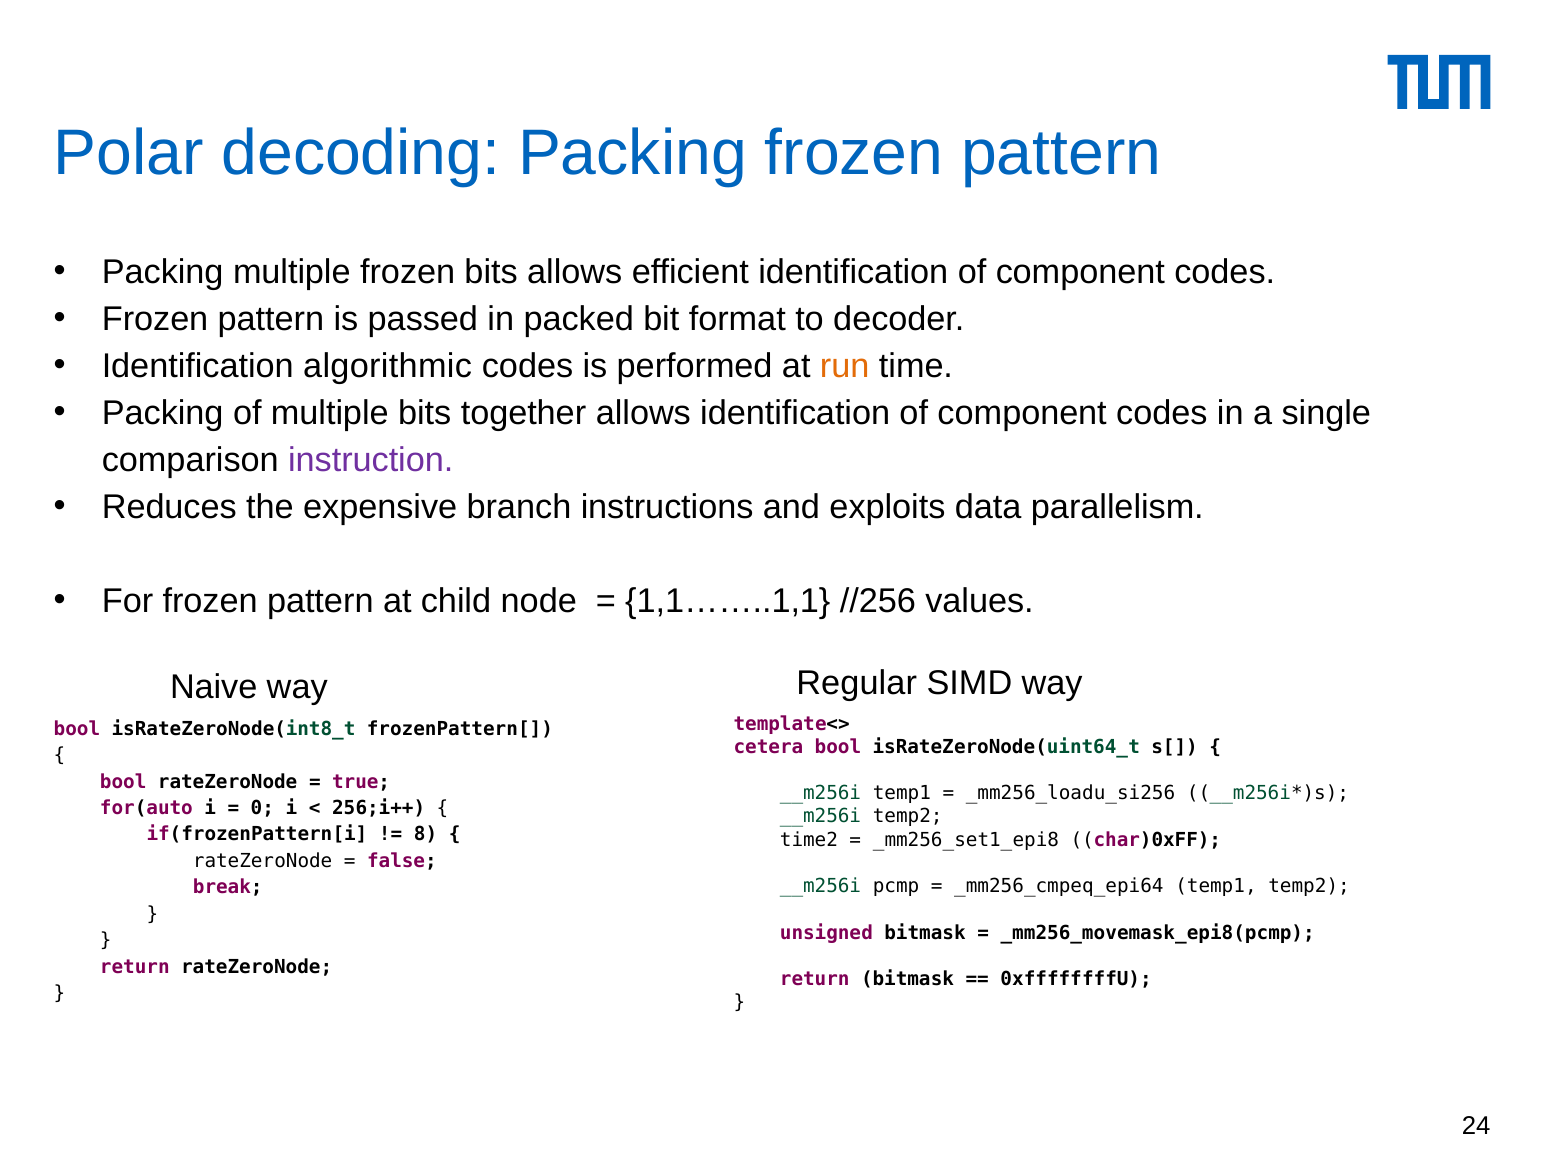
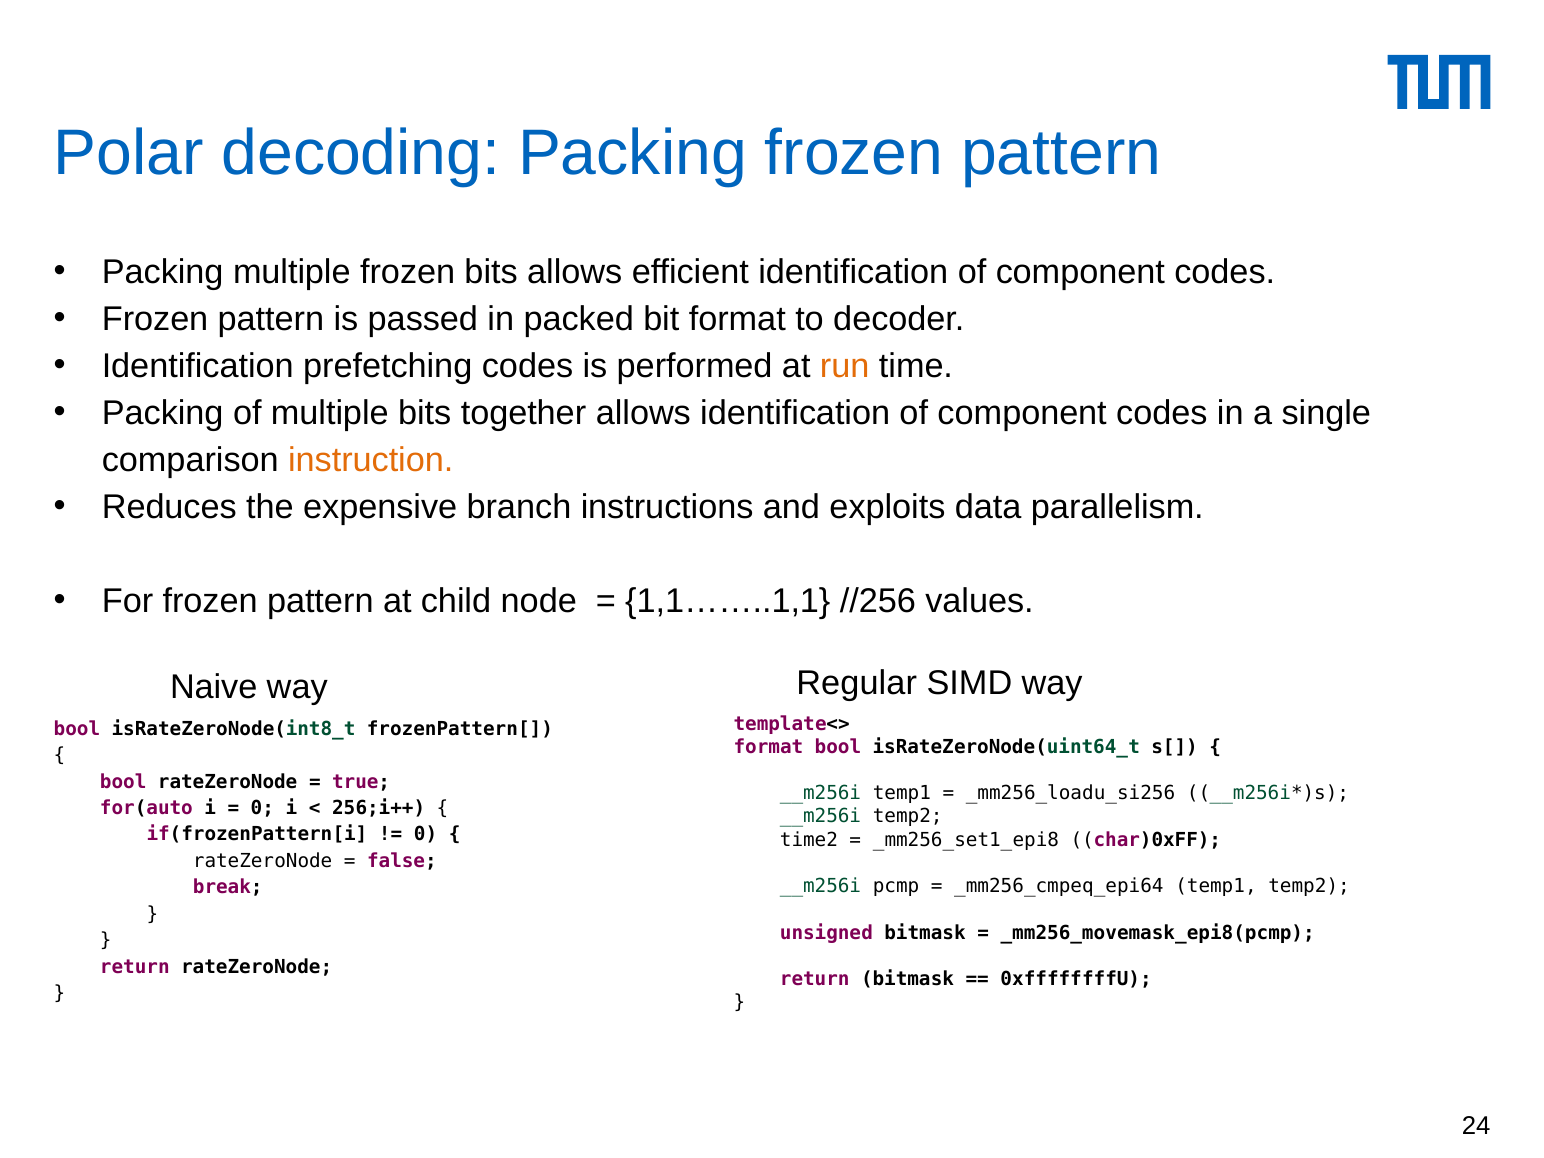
algorithmic: algorithmic -> prefetching
instruction colour: purple -> orange
cetera at (768, 747): cetera -> format
8 at (426, 835): 8 -> 0
